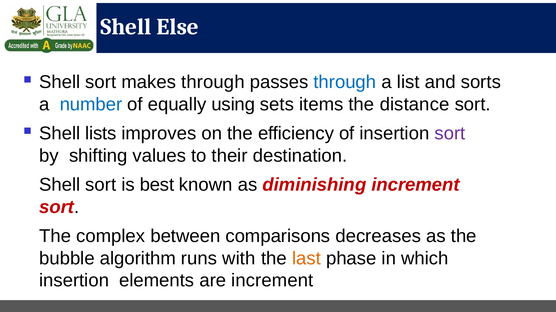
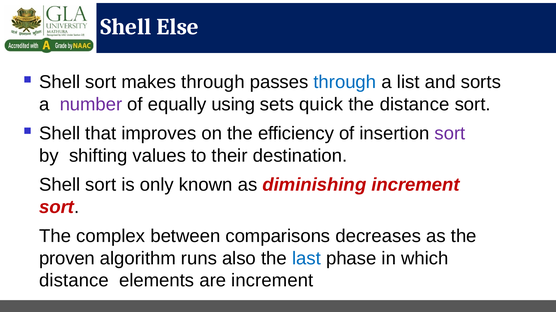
number colour: blue -> purple
items: items -> quick
lists: lists -> that
best: best -> only
bubble: bubble -> proven
with: with -> also
last colour: orange -> blue
insertion at (74, 281): insertion -> distance
